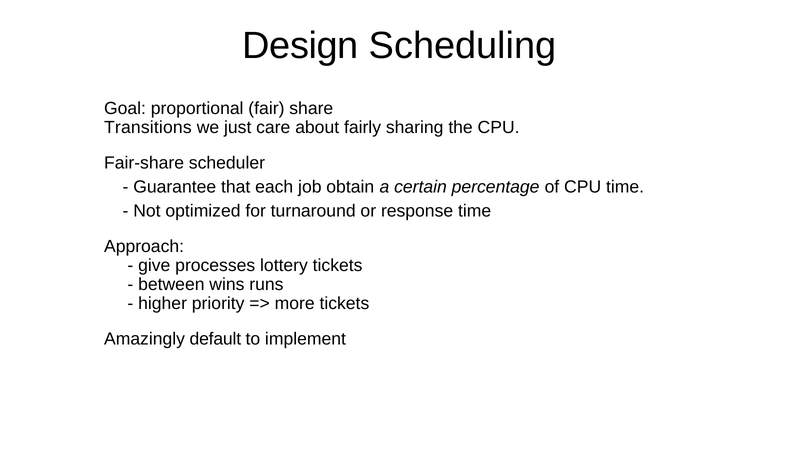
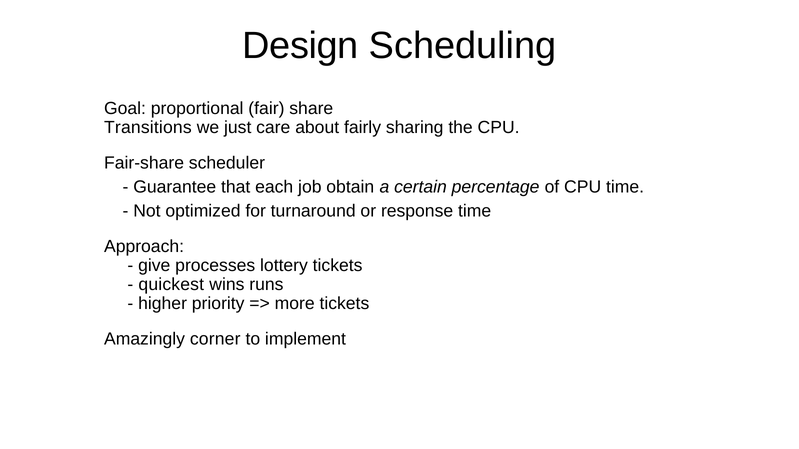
between: between -> quickest
default: default -> corner
